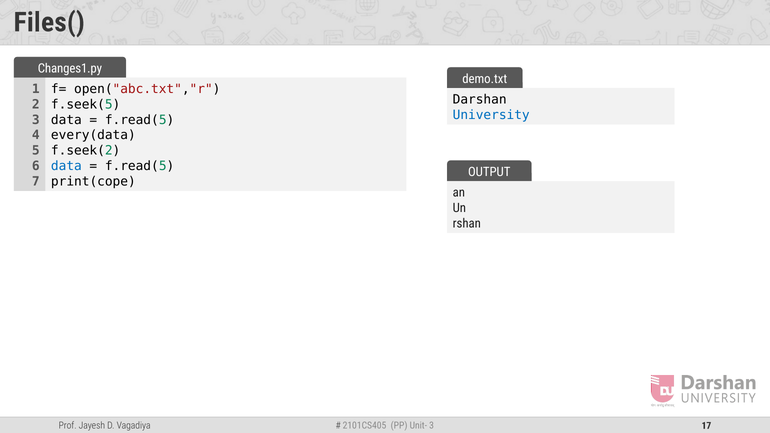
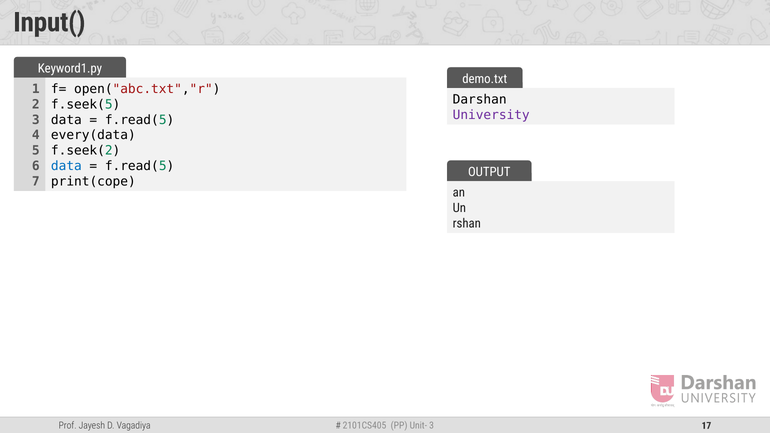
Files(: Files( -> Input(
Changes1.py: Changes1.py -> Keyword1.py
University colour: blue -> purple
